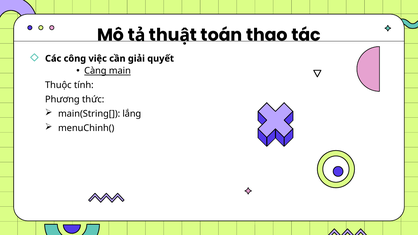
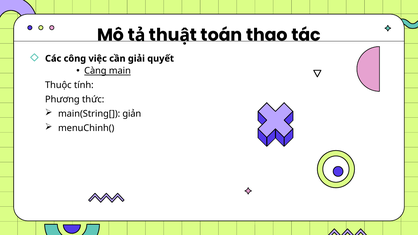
lắng: lắng -> giản
